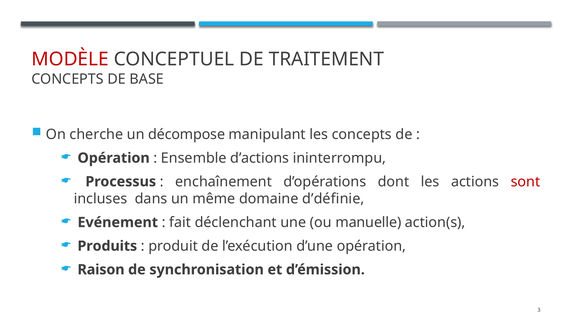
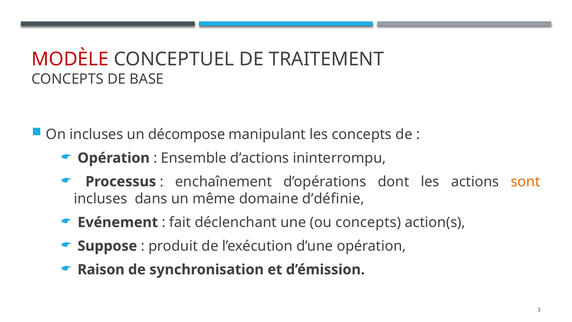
On cherche: cherche -> incluses
sont colour: red -> orange
ou manuelle: manuelle -> concepts
Produits: Produits -> Suppose
